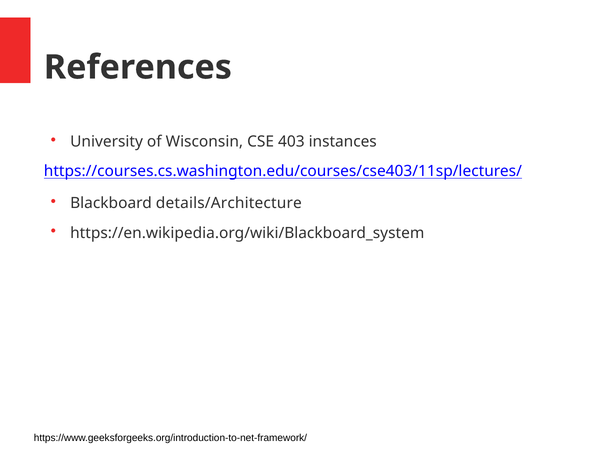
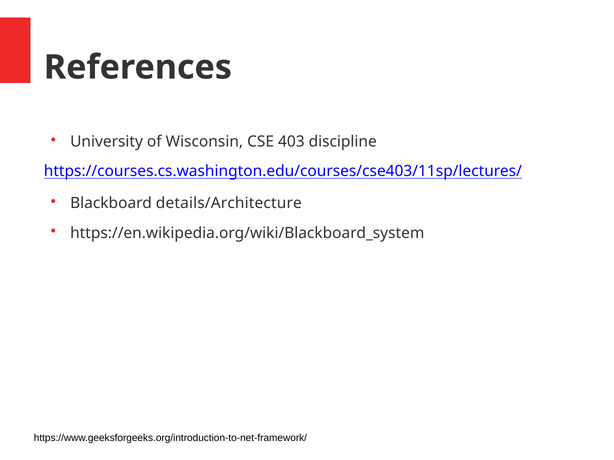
instances: instances -> discipline
